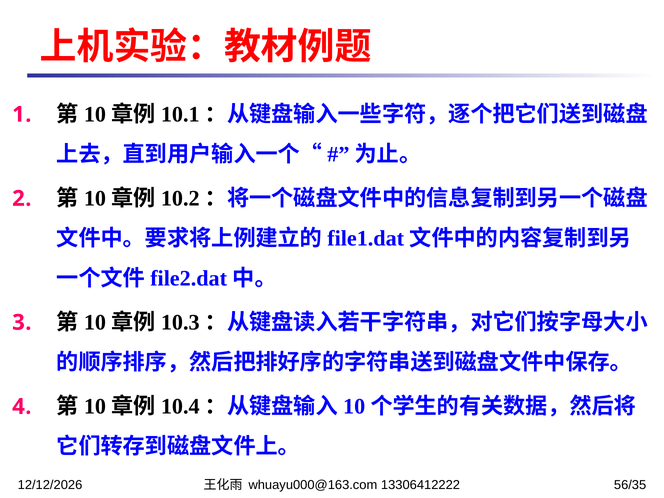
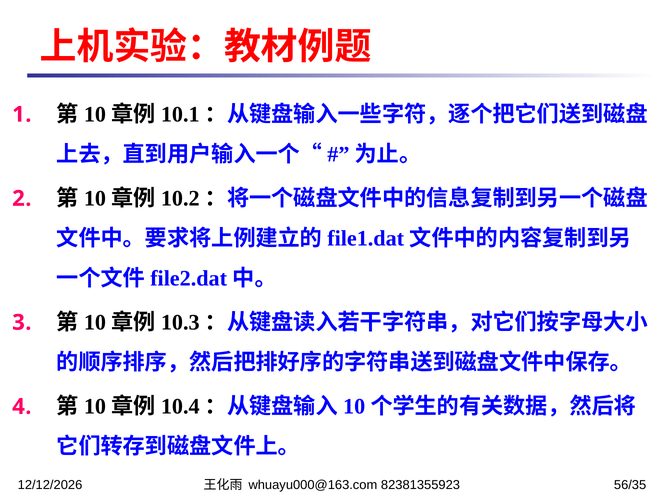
13306412222: 13306412222 -> 82381355923
